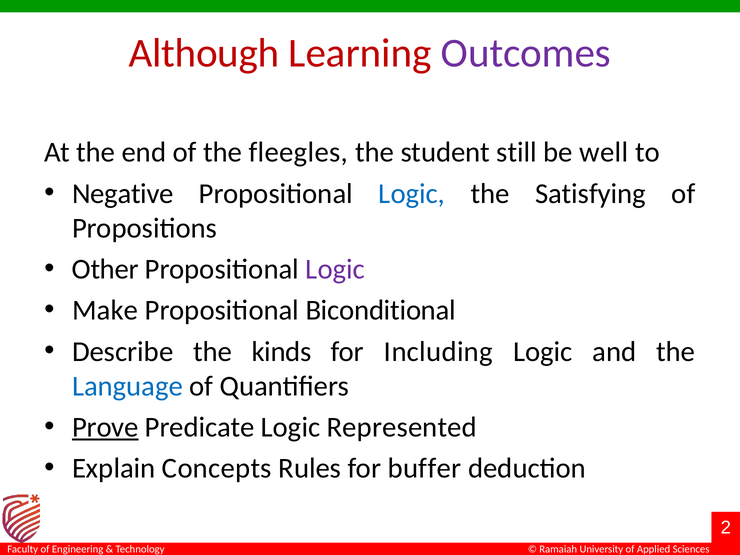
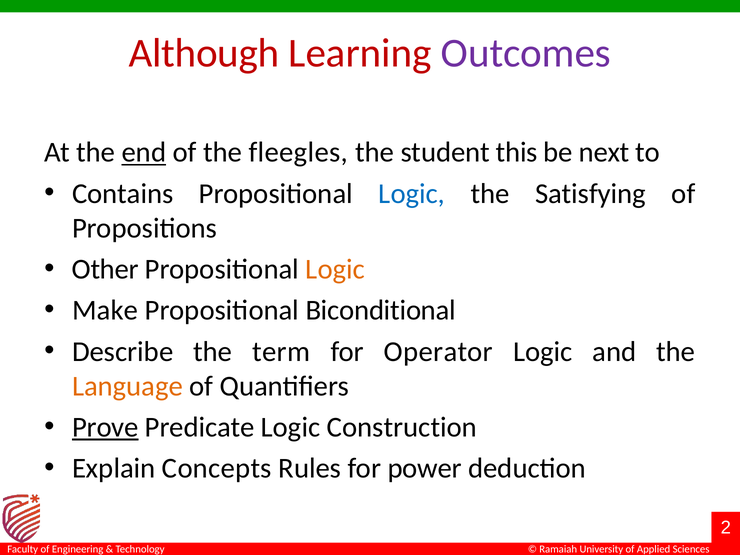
end underline: none -> present
still: still -> this
well: well -> next
Negative: Negative -> Contains
Logic at (335, 269) colour: purple -> orange
kinds: kinds -> term
Including: Including -> Operator
Language colour: blue -> orange
Represented: Represented -> Construction
buffer: buffer -> power
